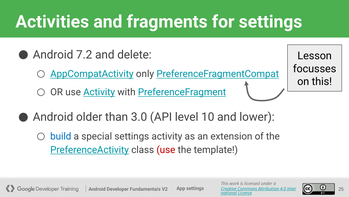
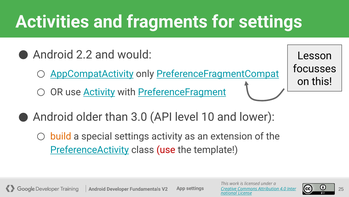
7.2: 7.2 -> 2.2
delete: delete -> would
build colour: blue -> orange
